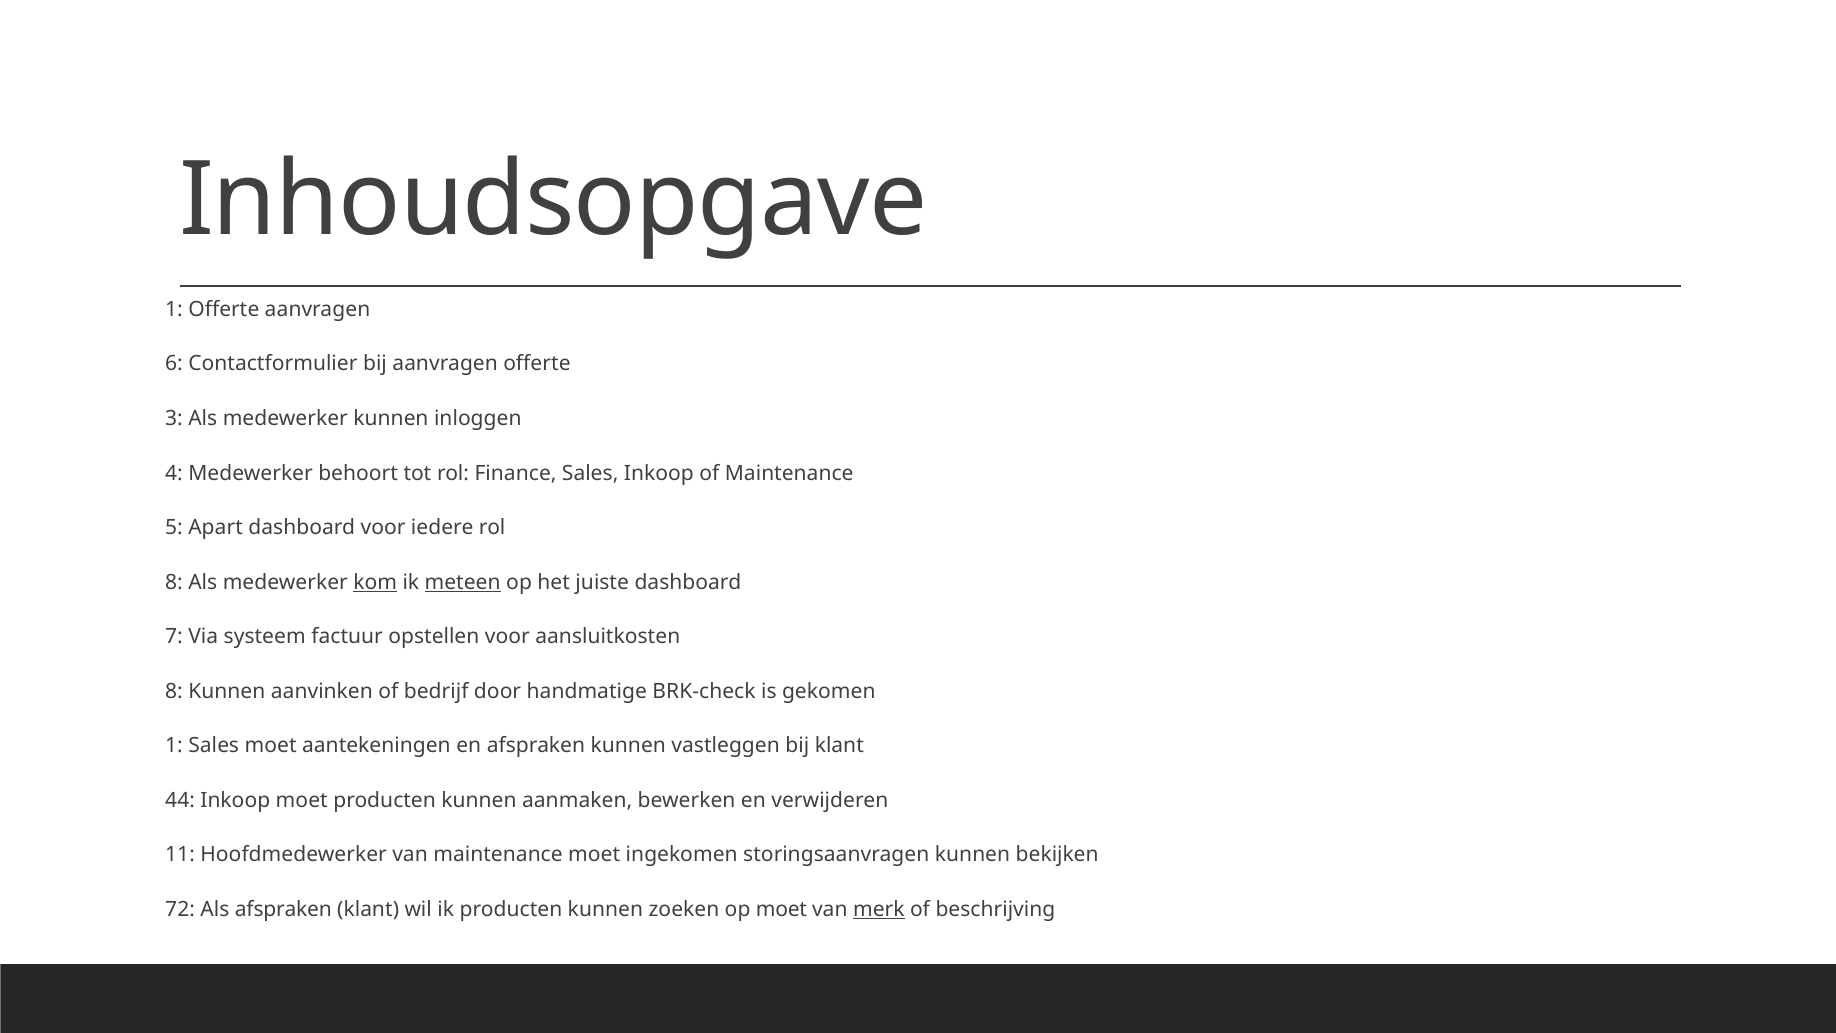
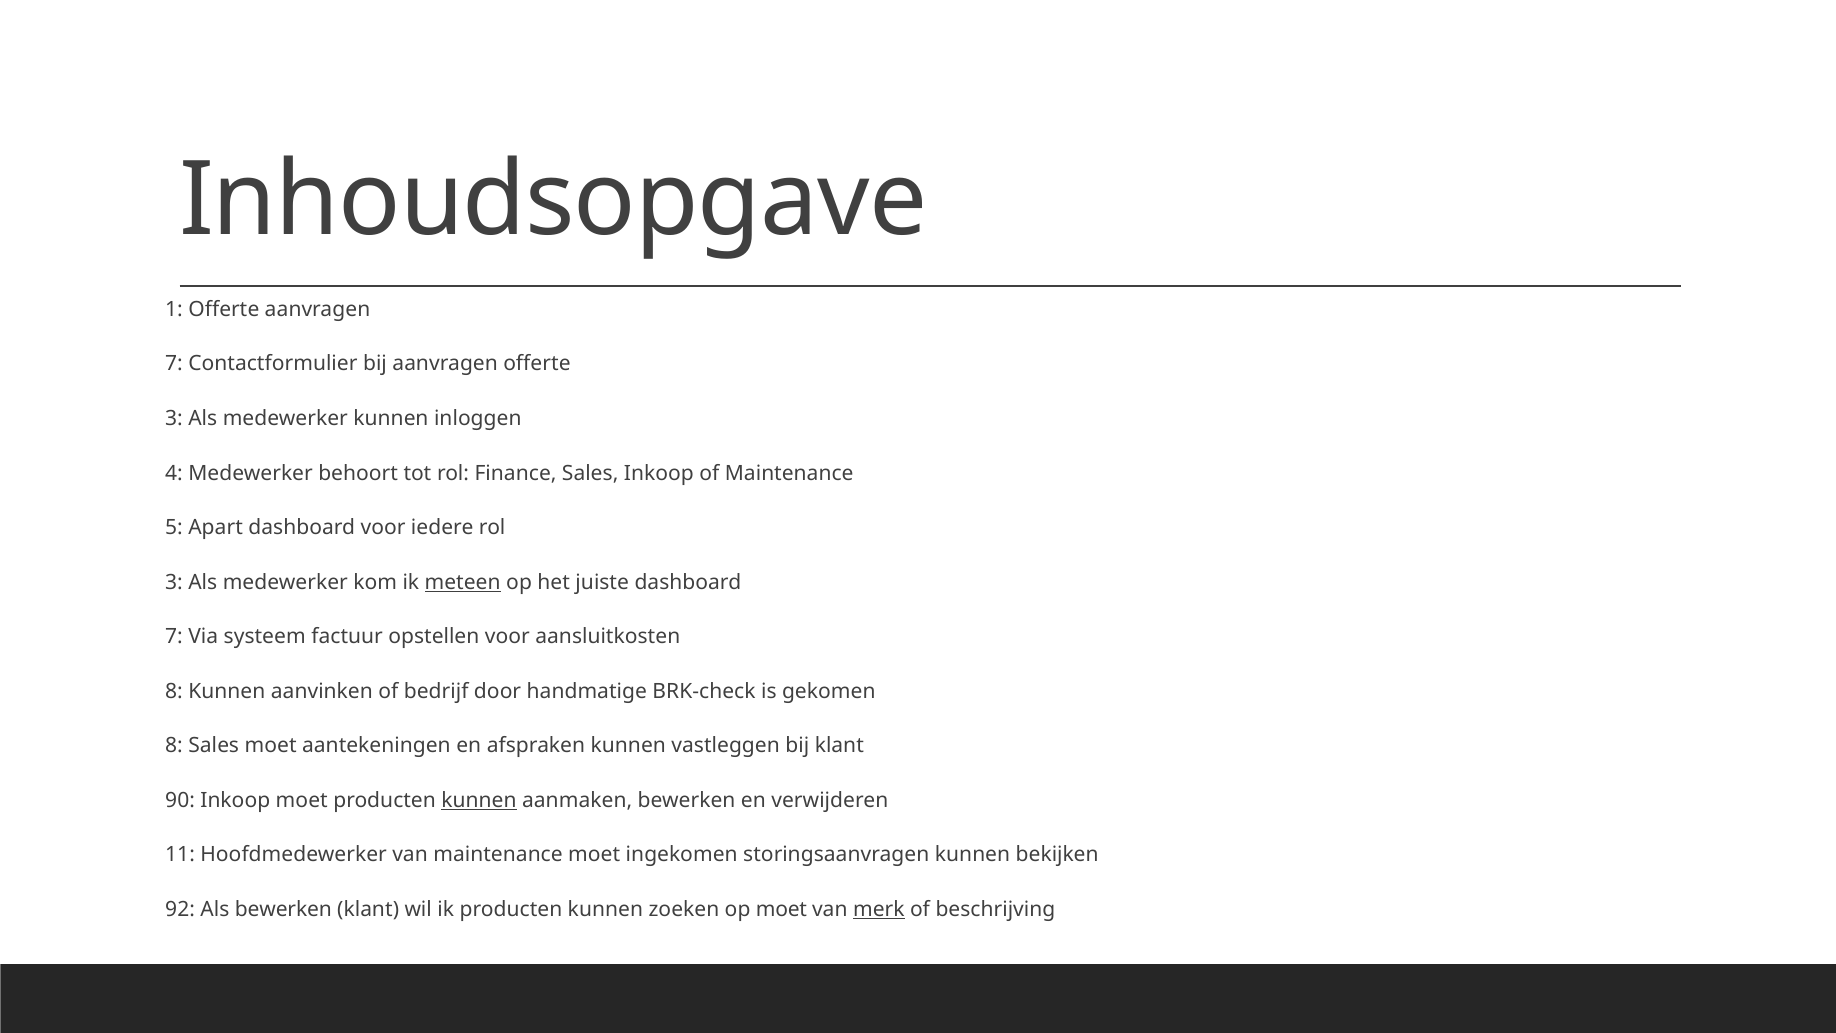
6 at (174, 364): 6 -> 7
8 at (174, 582): 8 -> 3
kom underline: present -> none
1 at (174, 746): 1 -> 8
44: 44 -> 90
kunnen at (479, 800) underline: none -> present
72: 72 -> 92
Als afspraken: afspraken -> bewerken
